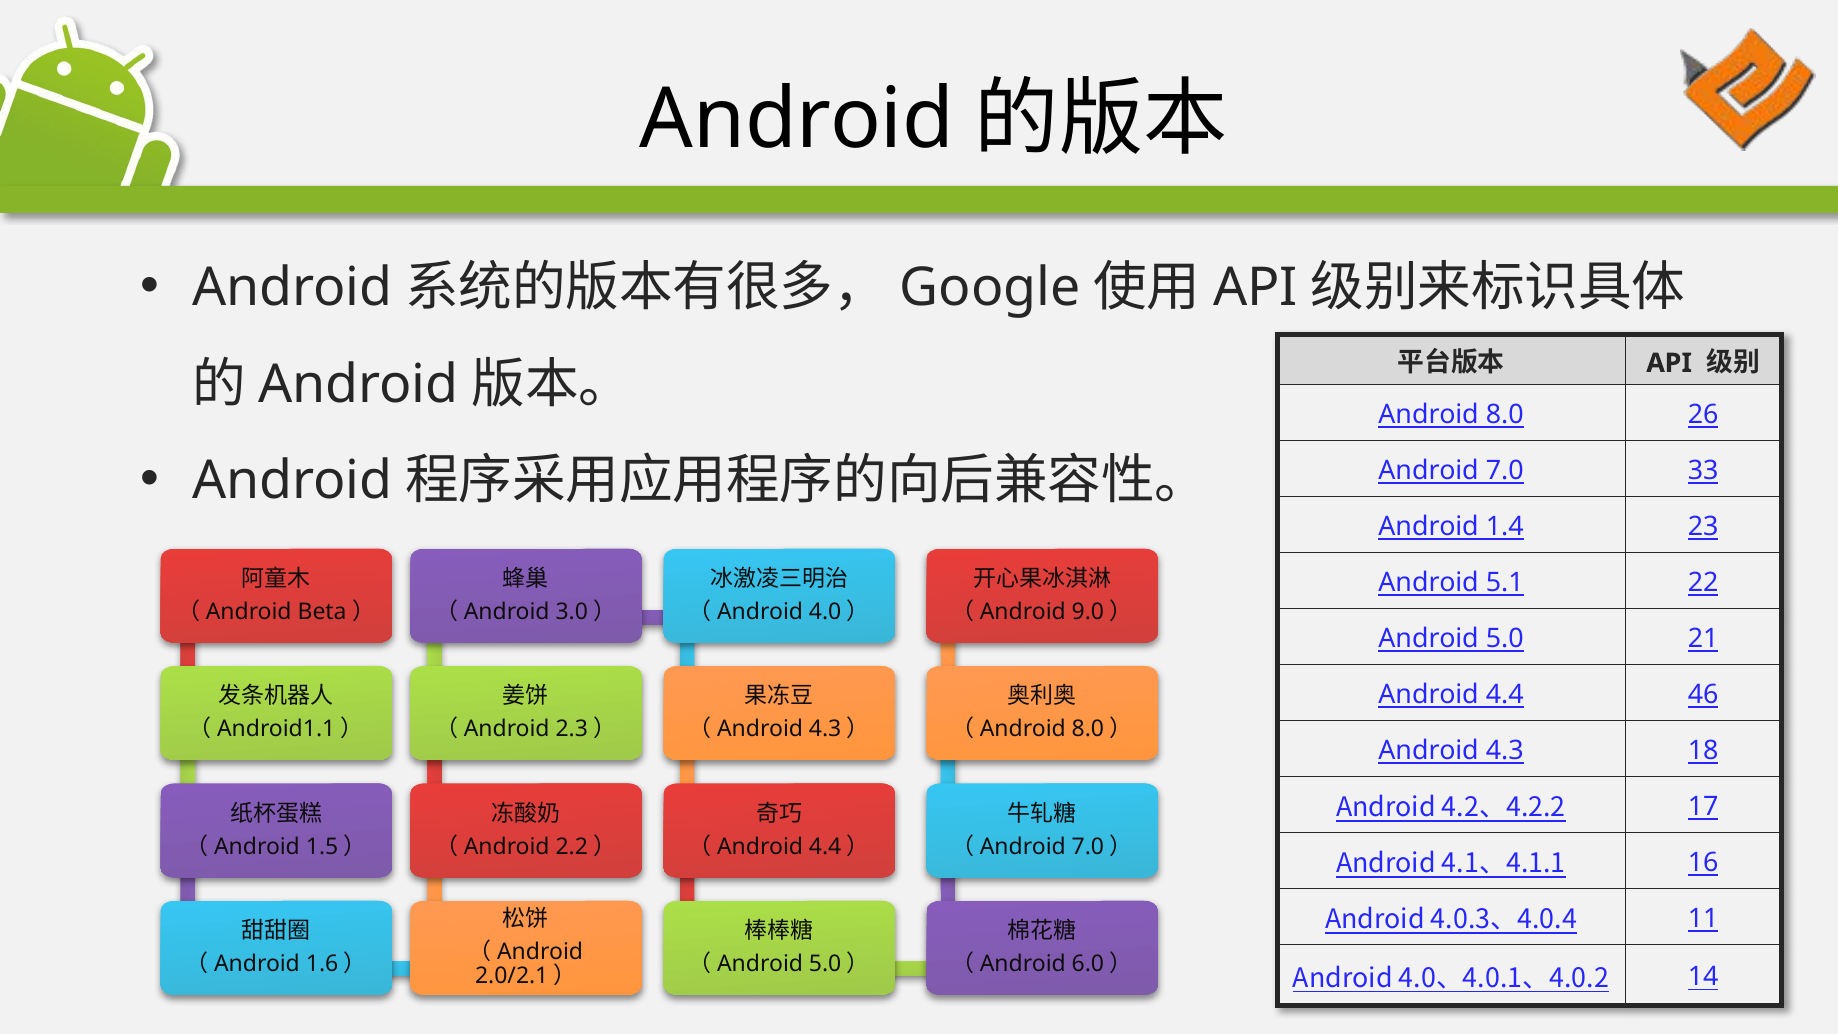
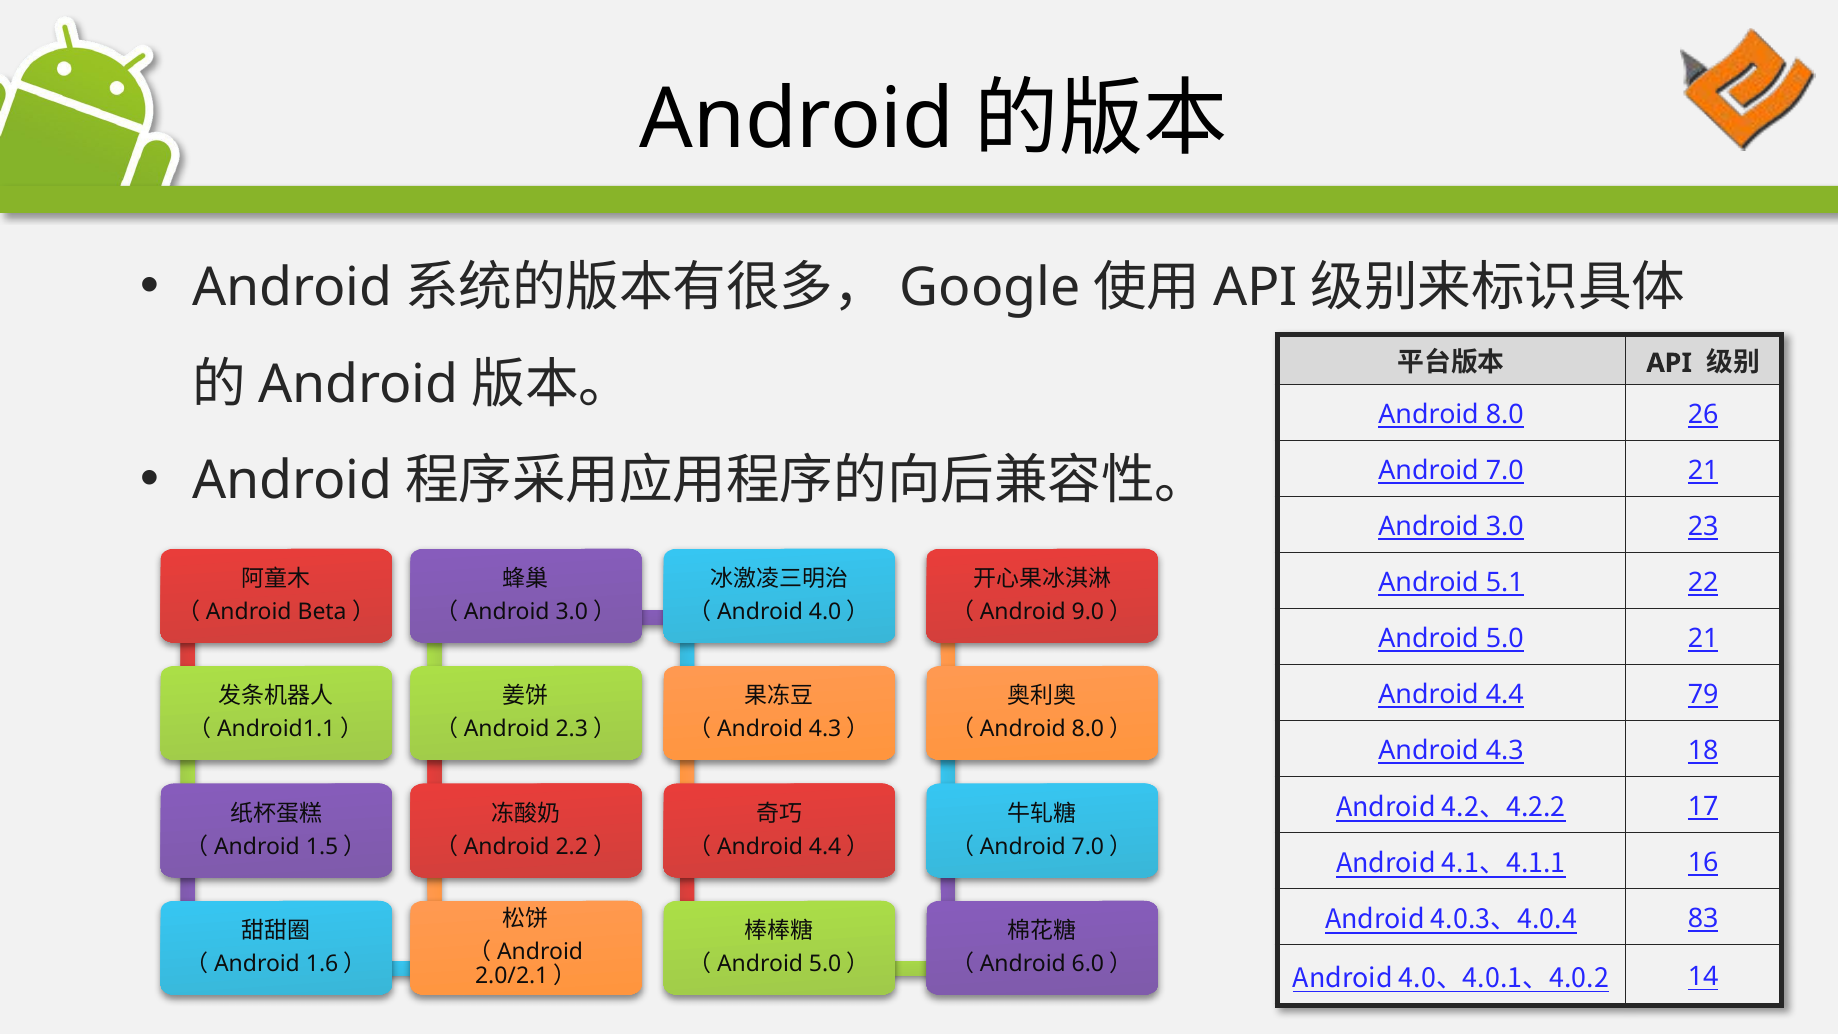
7.0 33: 33 -> 21
1.4: 1.4 -> 3.0
46: 46 -> 79
11: 11 -> 83
